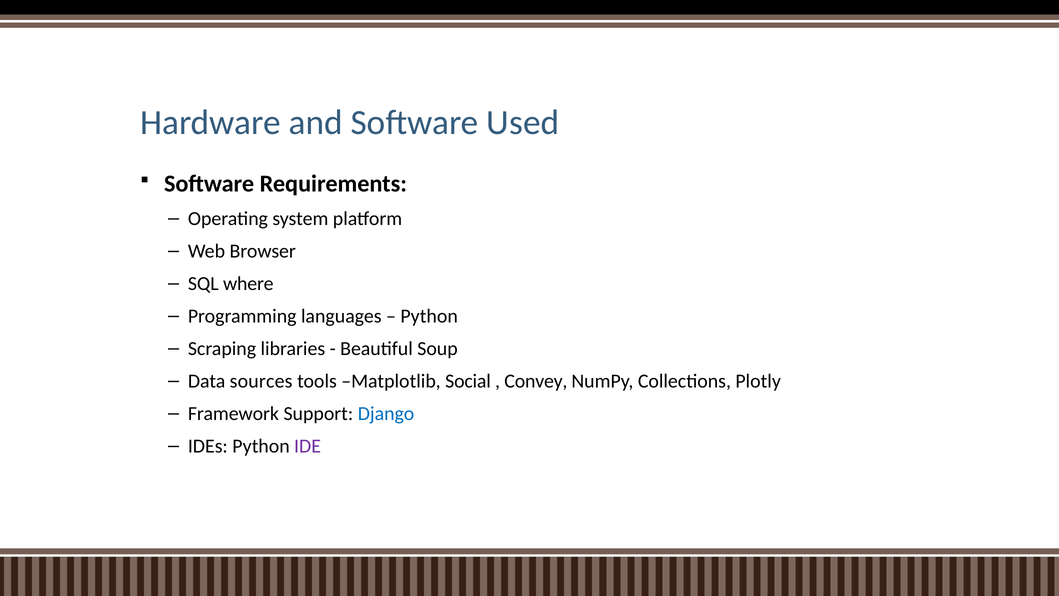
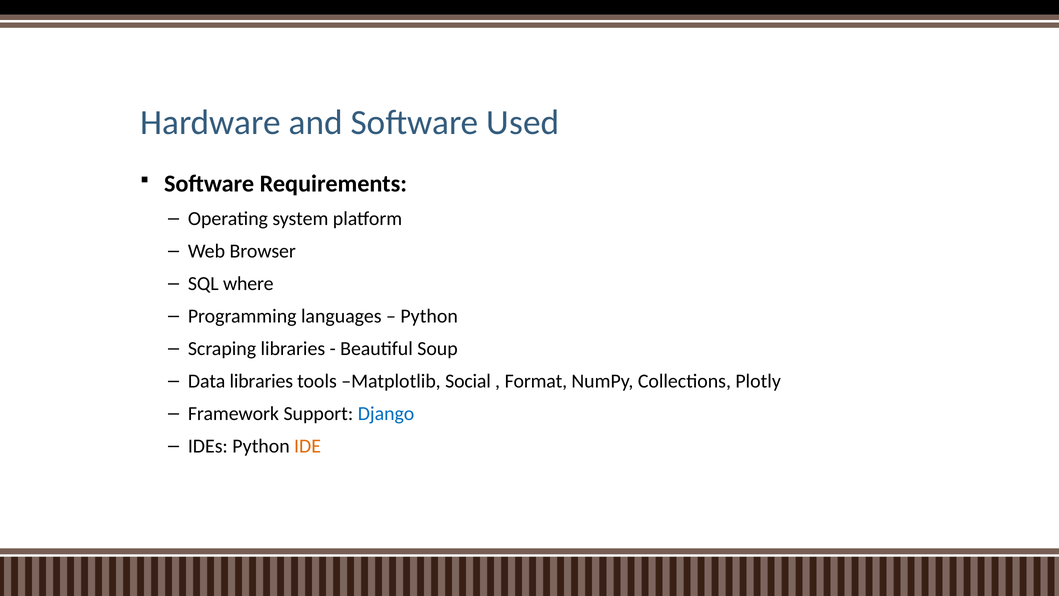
Data sources: sources -> libraries
Convey: Convey -> Format
IDE colour: purple -> orange
